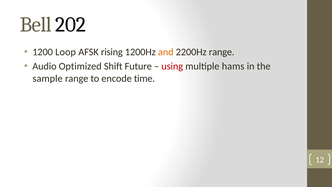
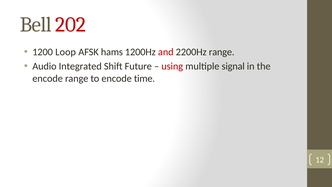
202 colour: black -> red
rising: rising -> hams
and colour: orange -> red
Optimized: Optimized -> Integrated
hams: hams -> signal
sample at (48, 78): sample -> encode
